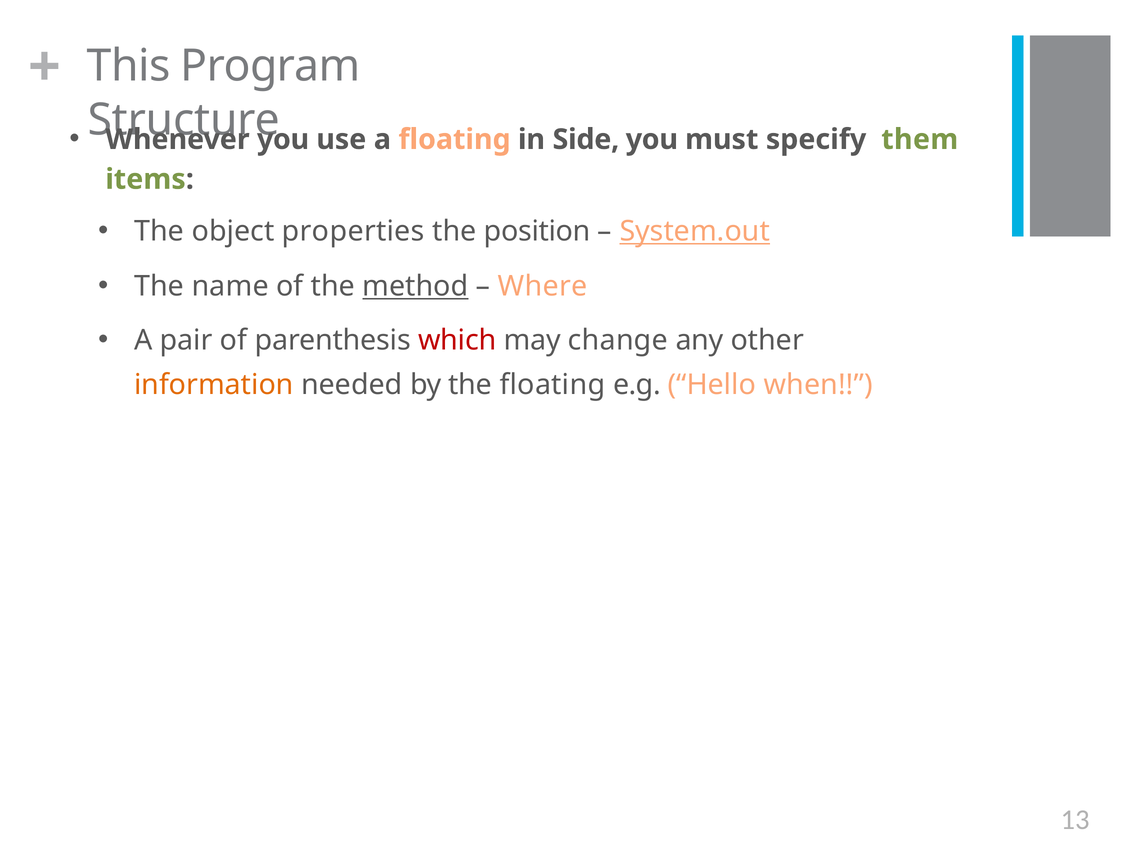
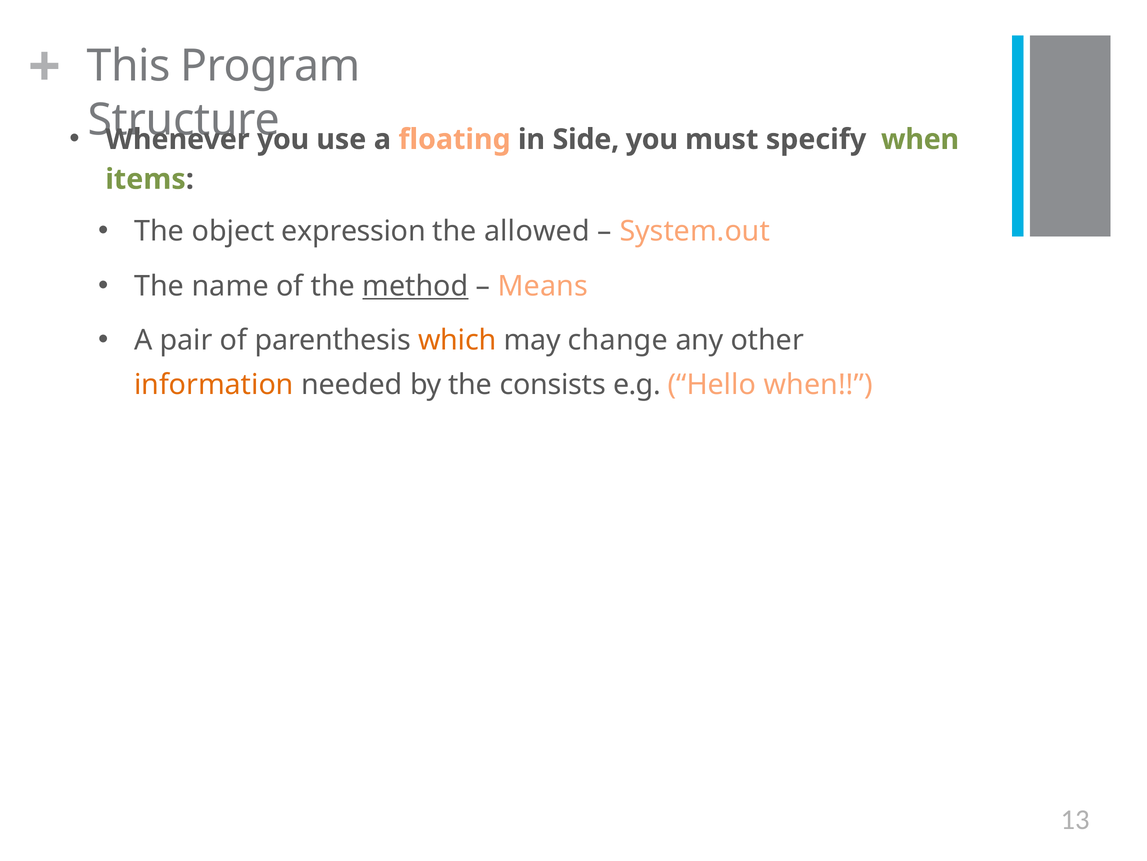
specify them: them -> when
properties: properties -> expression
position: position -> allowed
System.out underline: present -> none
Where: Where -> Means
which colour: red -> orange
the floating: floating -> consists
